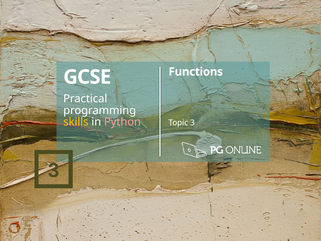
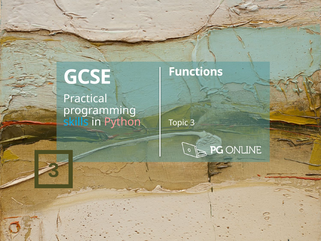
skills colour: yellow -> light blue
